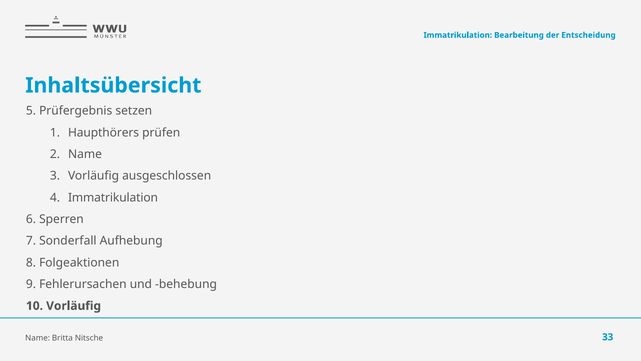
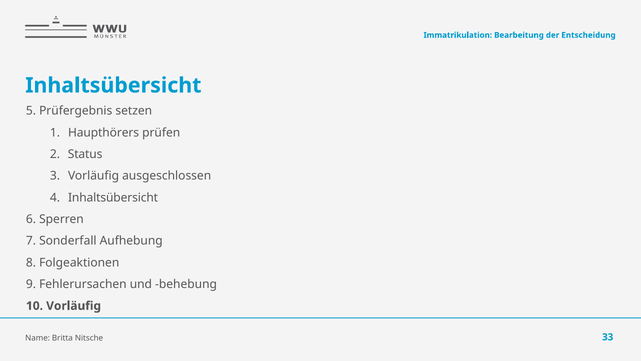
Name at (85, 154): Name -> Status
Immatrikulation at (113, 197): Immatrikulation -> Inhaltsübersicht
